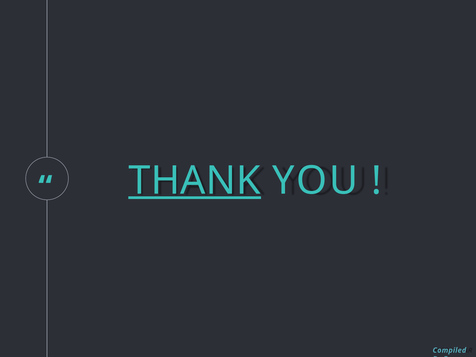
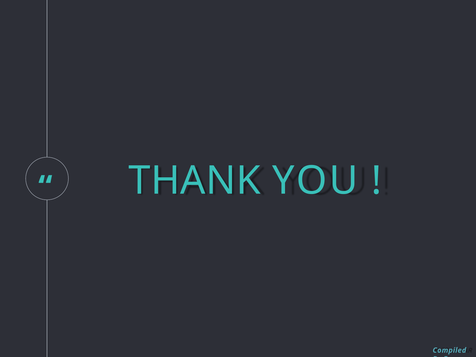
THANK underline: present -> none
